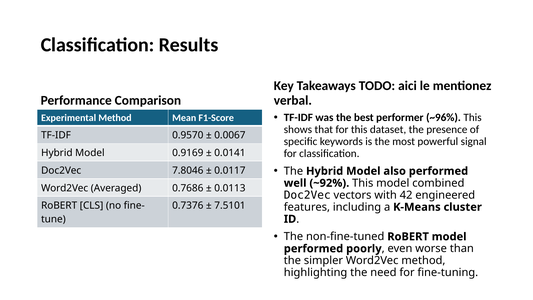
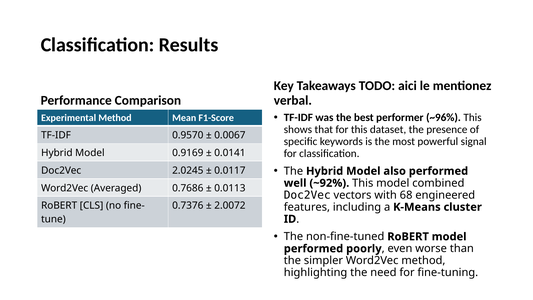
7.8046: 7.8046 -> 2.0245
42: 42 -> 68
7.5101: 7.5101 -> 2.0072
